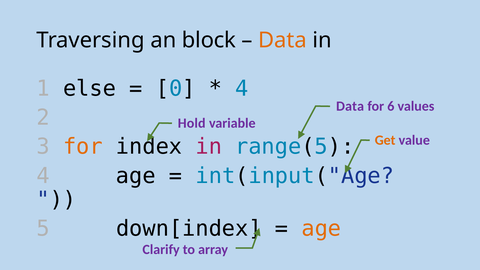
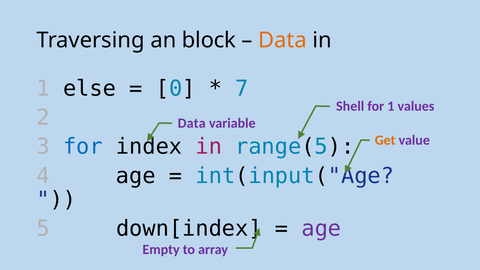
4 at (242, 88): 4 -> 7
Data at (350, 106): Data -> Shell
for 6: 6 -> 1
Hold at (192, 123): Hold -> Data
for at (83, 147) colour: orange -> blue
age at (321, 229) colour: orange -> purple
Clarify: Clarify -> Empty
